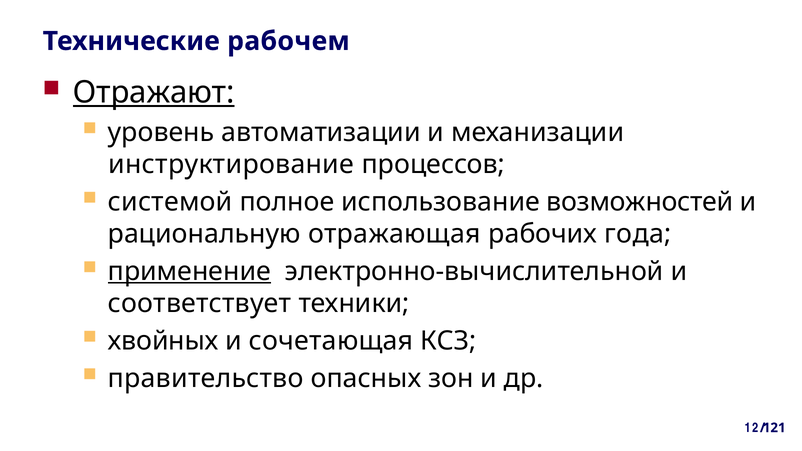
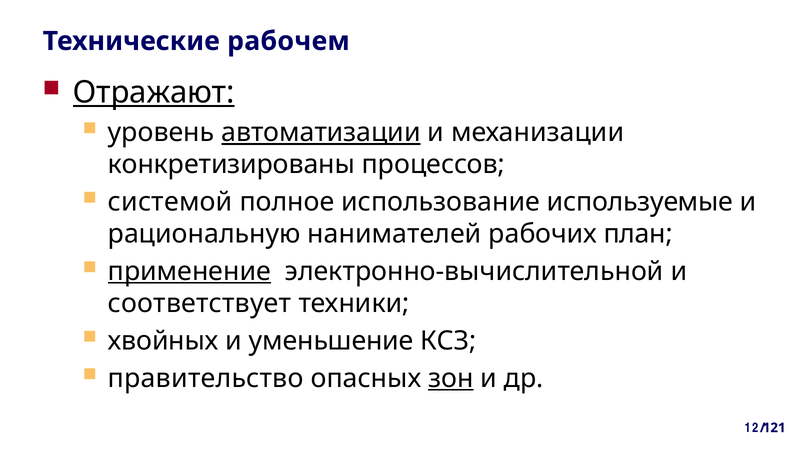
автоматизации underline: none -> present
инструктирование: инструктирование -> конкретизированы
возможностей: возможностей -> используемые
отражающая: отражающая -> нанимателей
года: года -> план
сочетающая: сочетающая -> уменьшение
зон underline: none -> present
